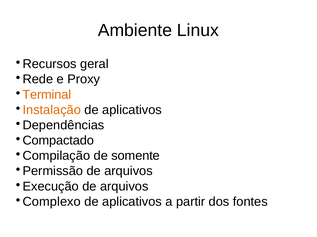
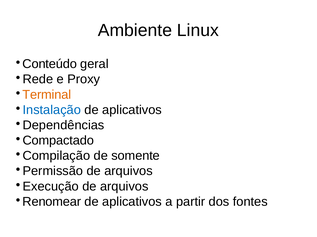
Recursos: Recursos -> Conteúdo
Instalação colour: orange -> blue
Complexo: Complexo -> Renomear
